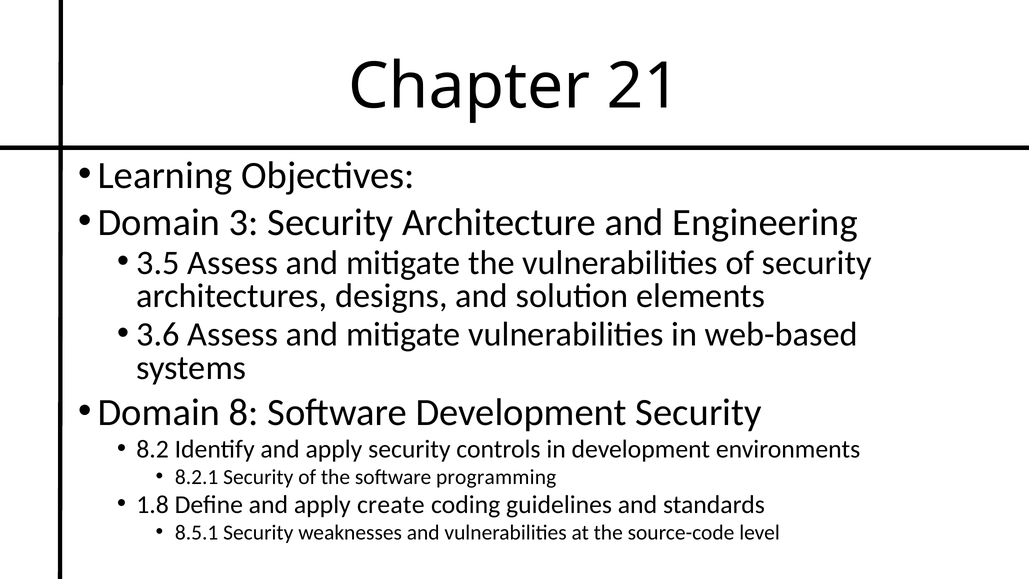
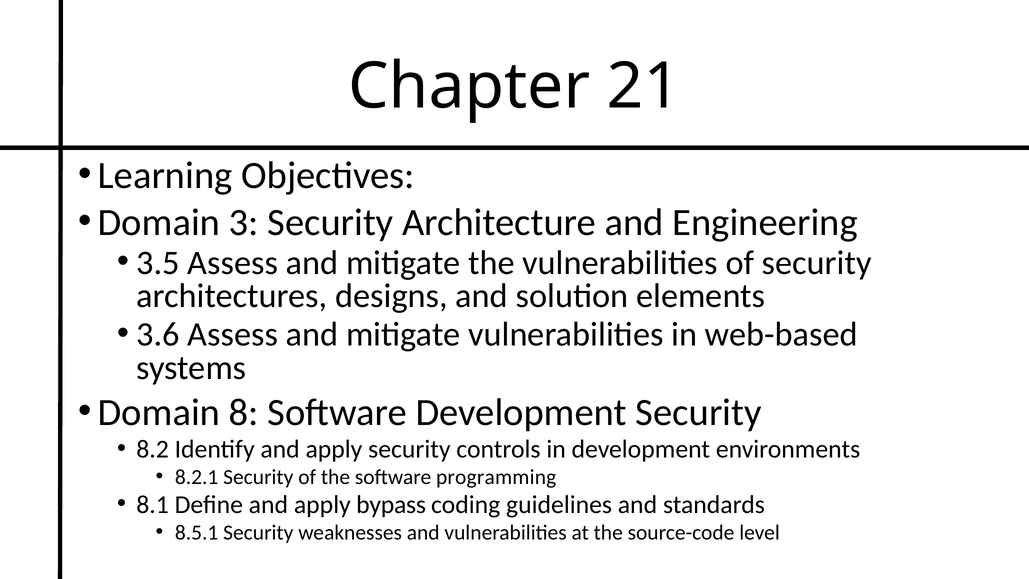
1.8: 1.8 -> 8.1
create: create -> bypass
